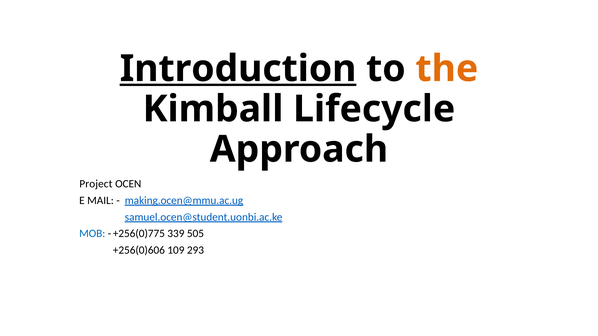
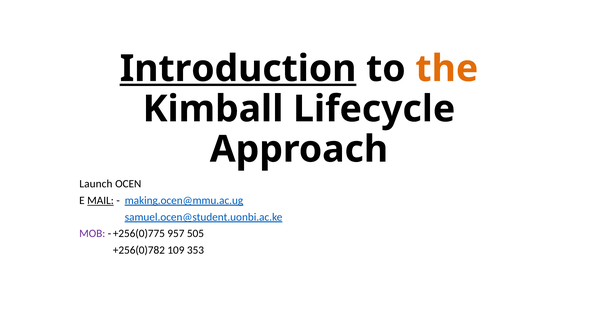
Project: Project -> Launch
MAIL underline: none -> present
MOB colour: blue -> purple
339: 339 -> 957
+256(0)606: +256(0)606 -> +256(0)782
293: 293 -> 353
